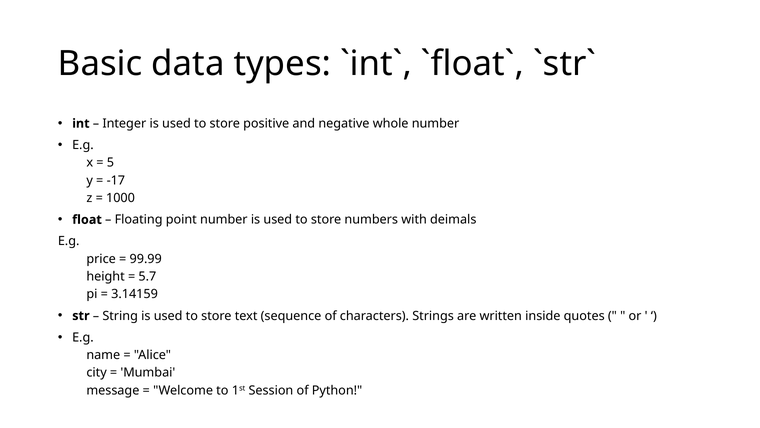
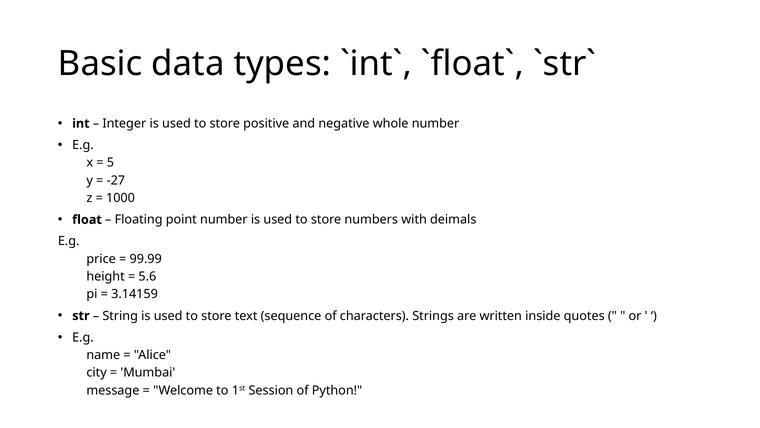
-17: -17 -> -27
5.7: 5.7 -> 5.6
